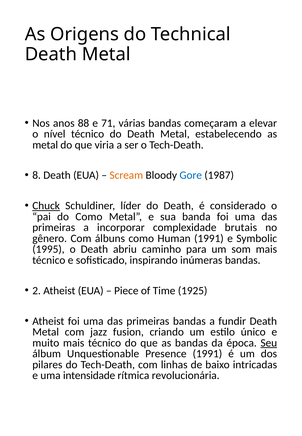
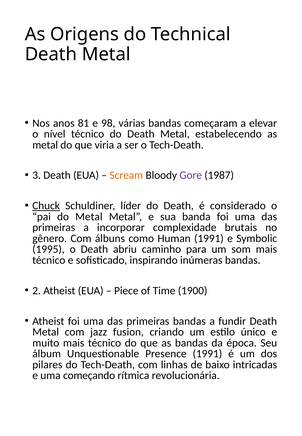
88: 88 -> 81
71: 71 -> 98
8: 8 -> 3
Gore colour: blue -> purple
do Como: Como -> Metal
1925: 1925 -> 1900
Seu underline: present -> none
intensidade: intensidade -> começando
